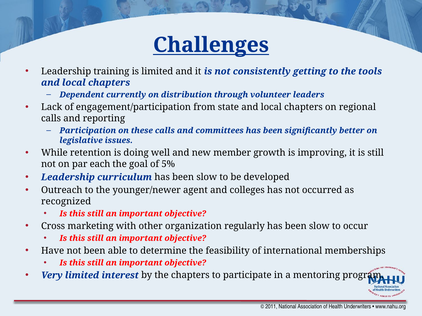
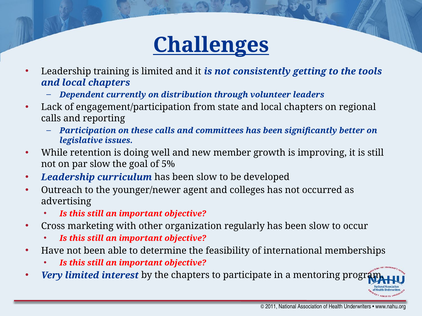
par each: each -> slow
recognized: recognized -> advertising
